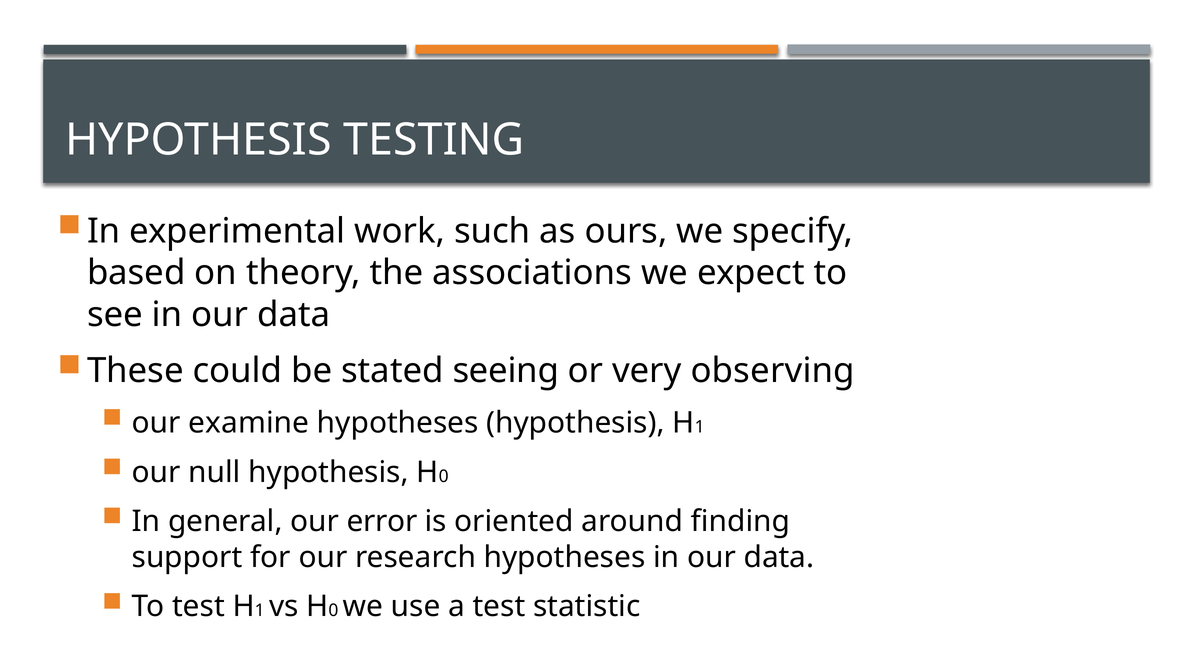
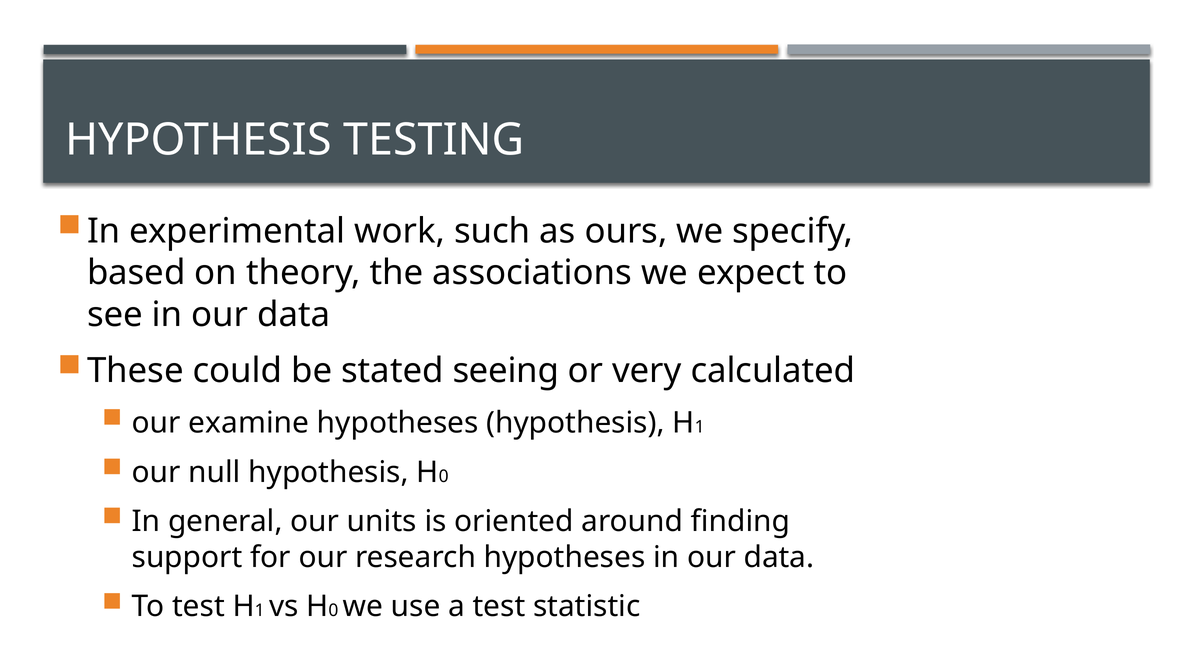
observing: observing -> calculated
error: error -> units
